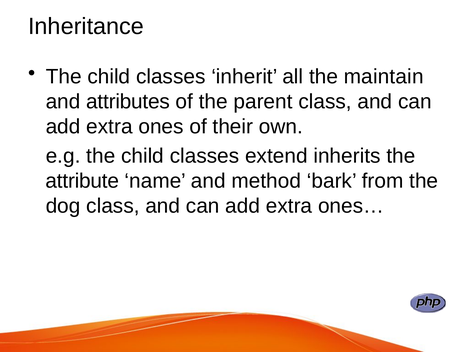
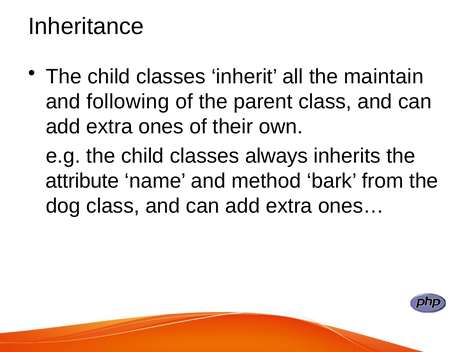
attributes: attributes -> following
extend: extend -> always
